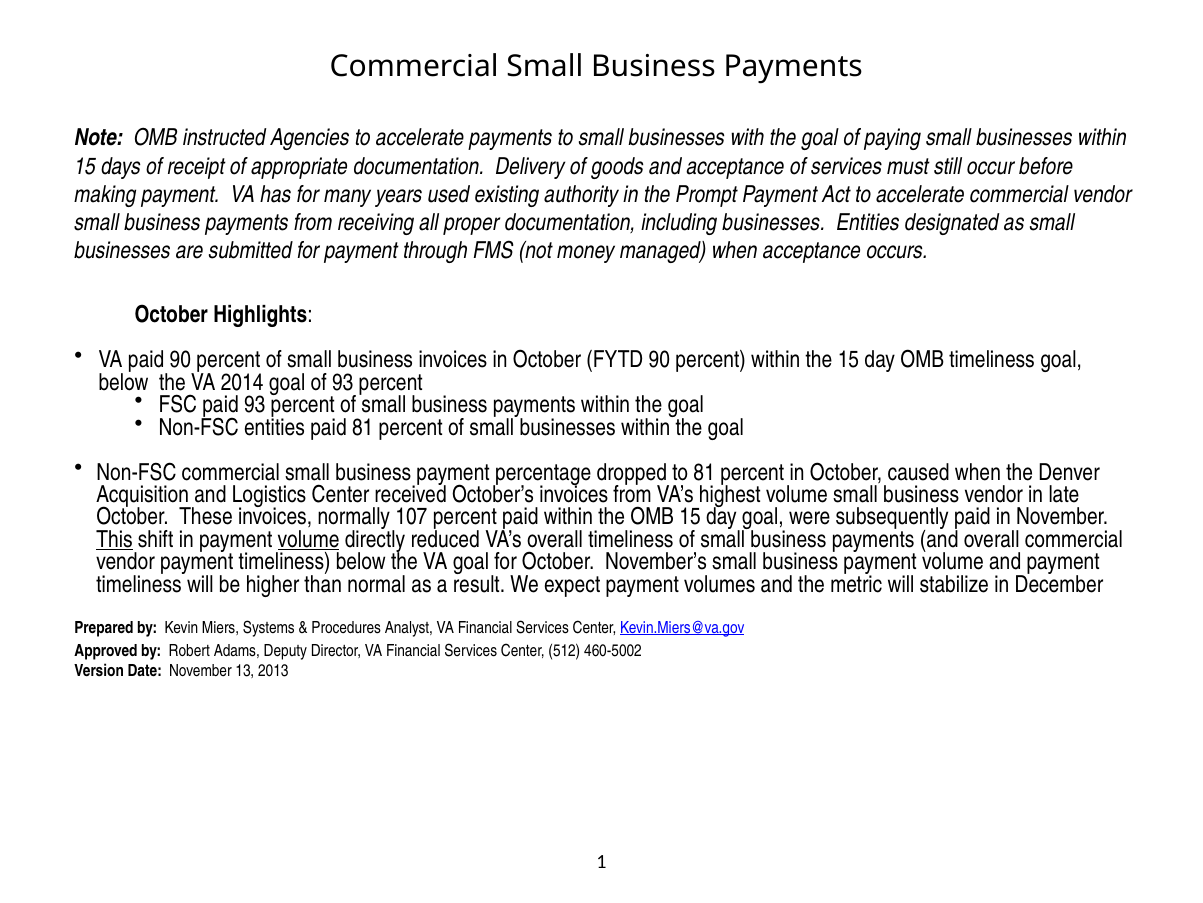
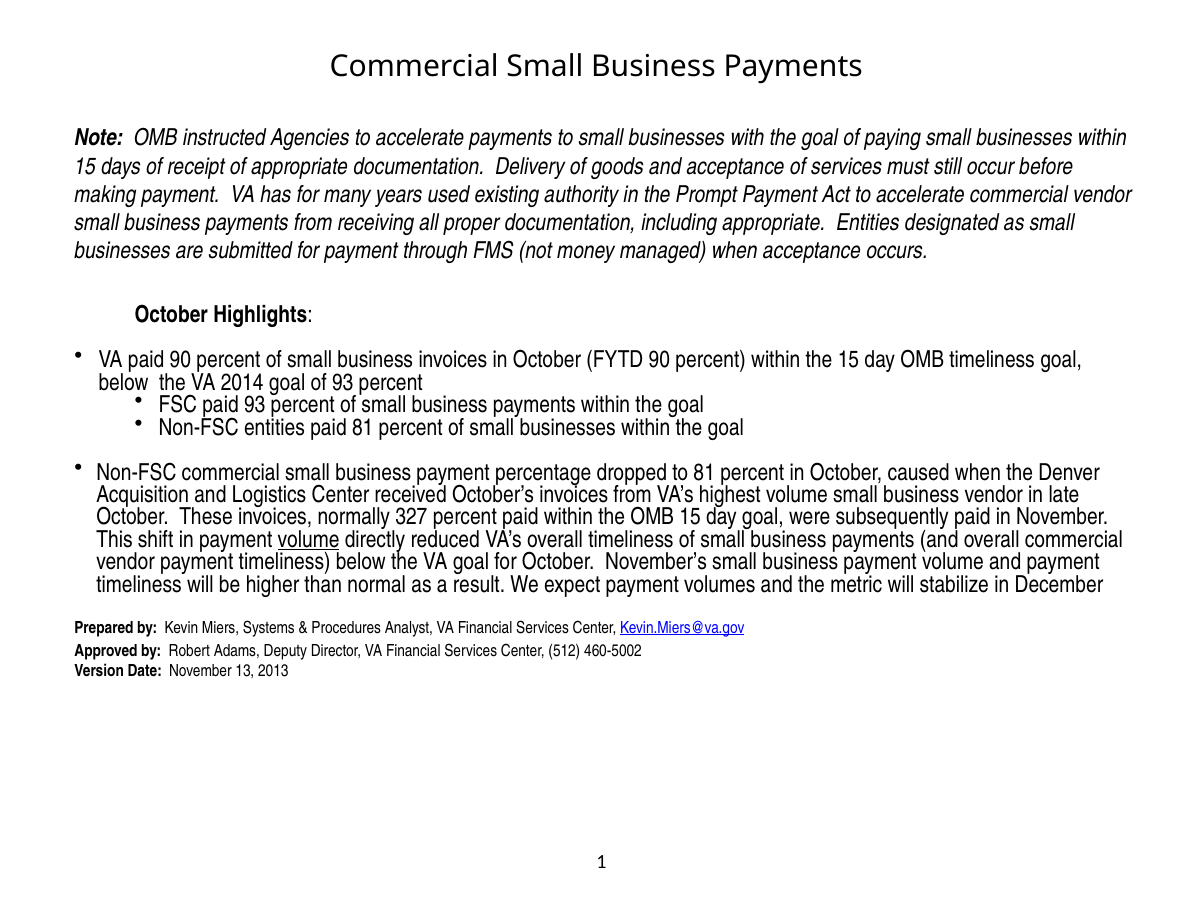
including businesses: businesses -> appropriate
107: 107 -> 327
This underline: present -> none
